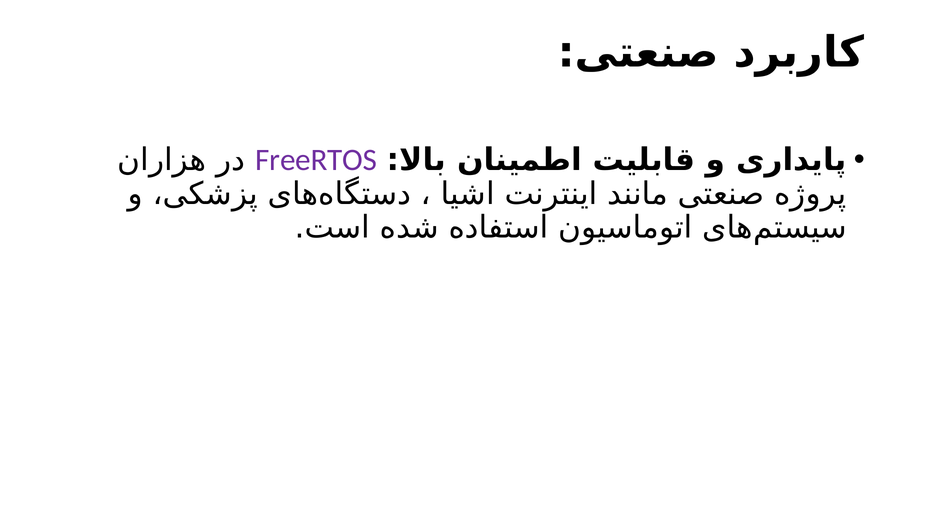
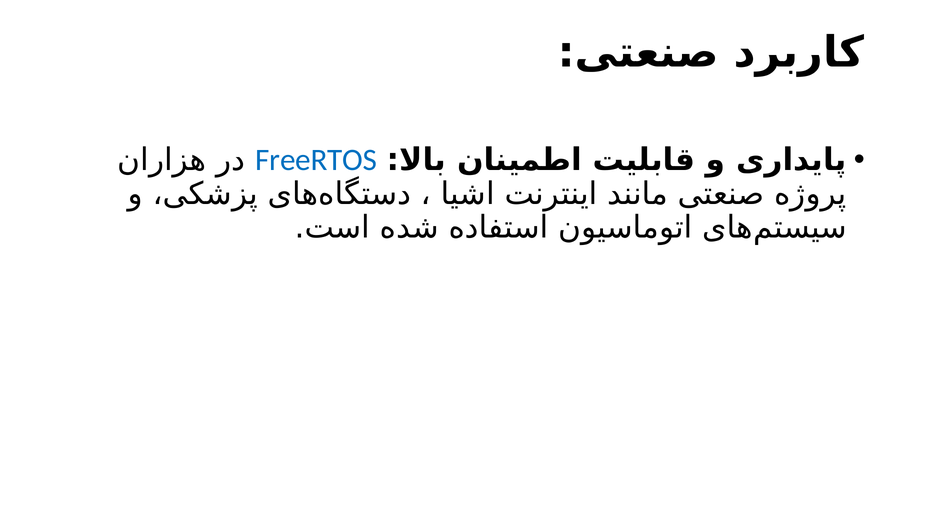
FreeRTOS colour: purple -> blue
